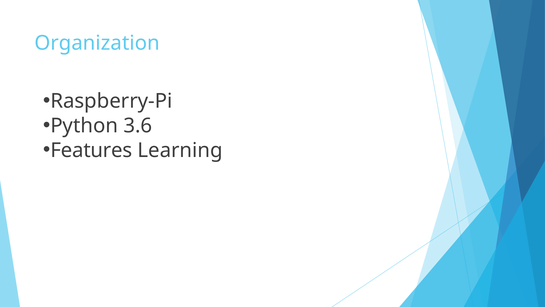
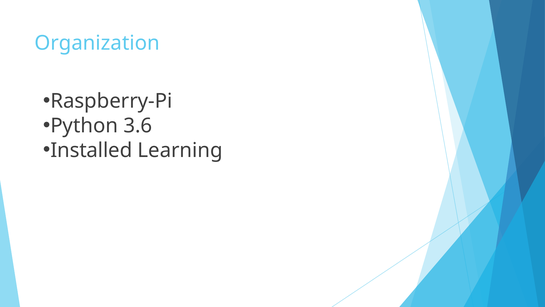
Features: Features -> Installed
